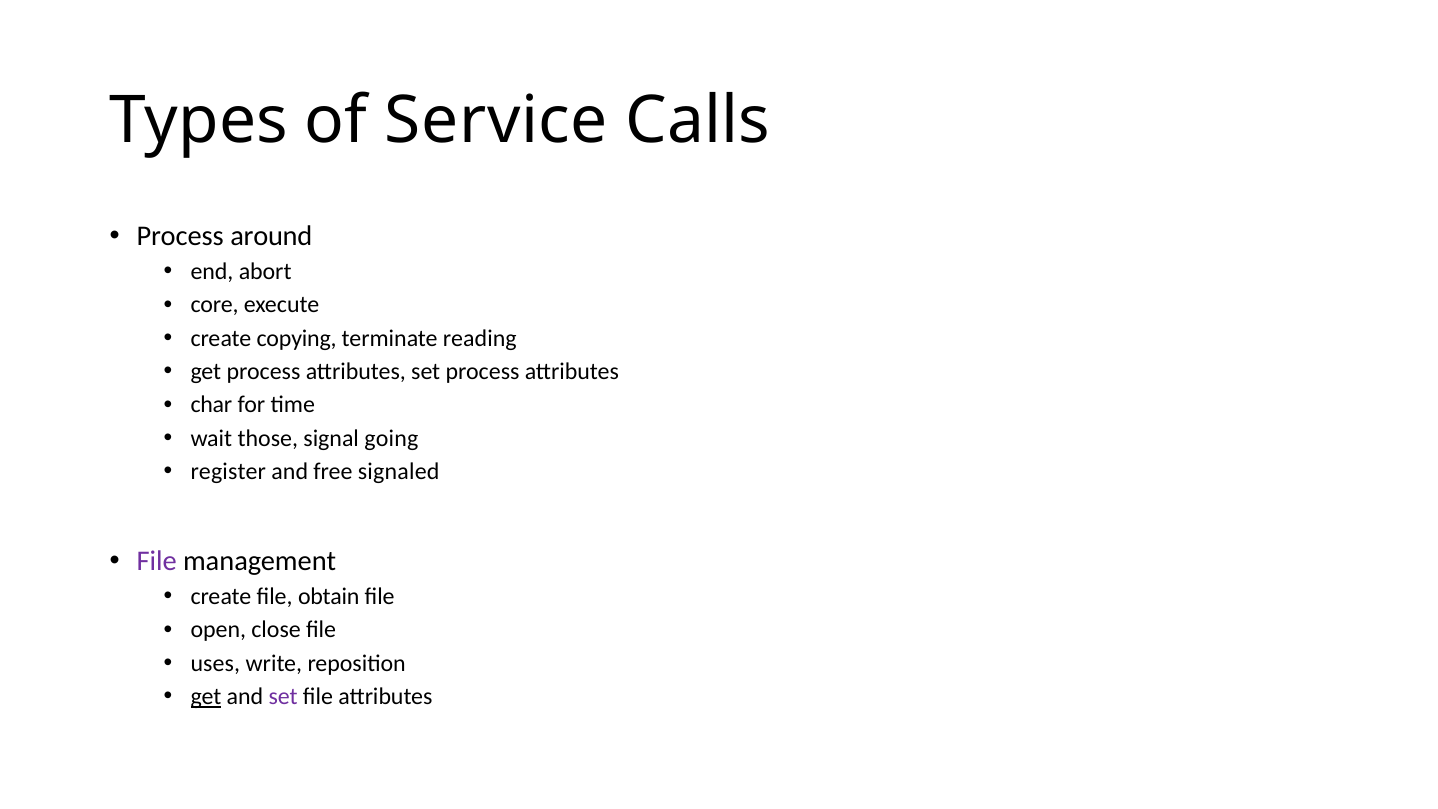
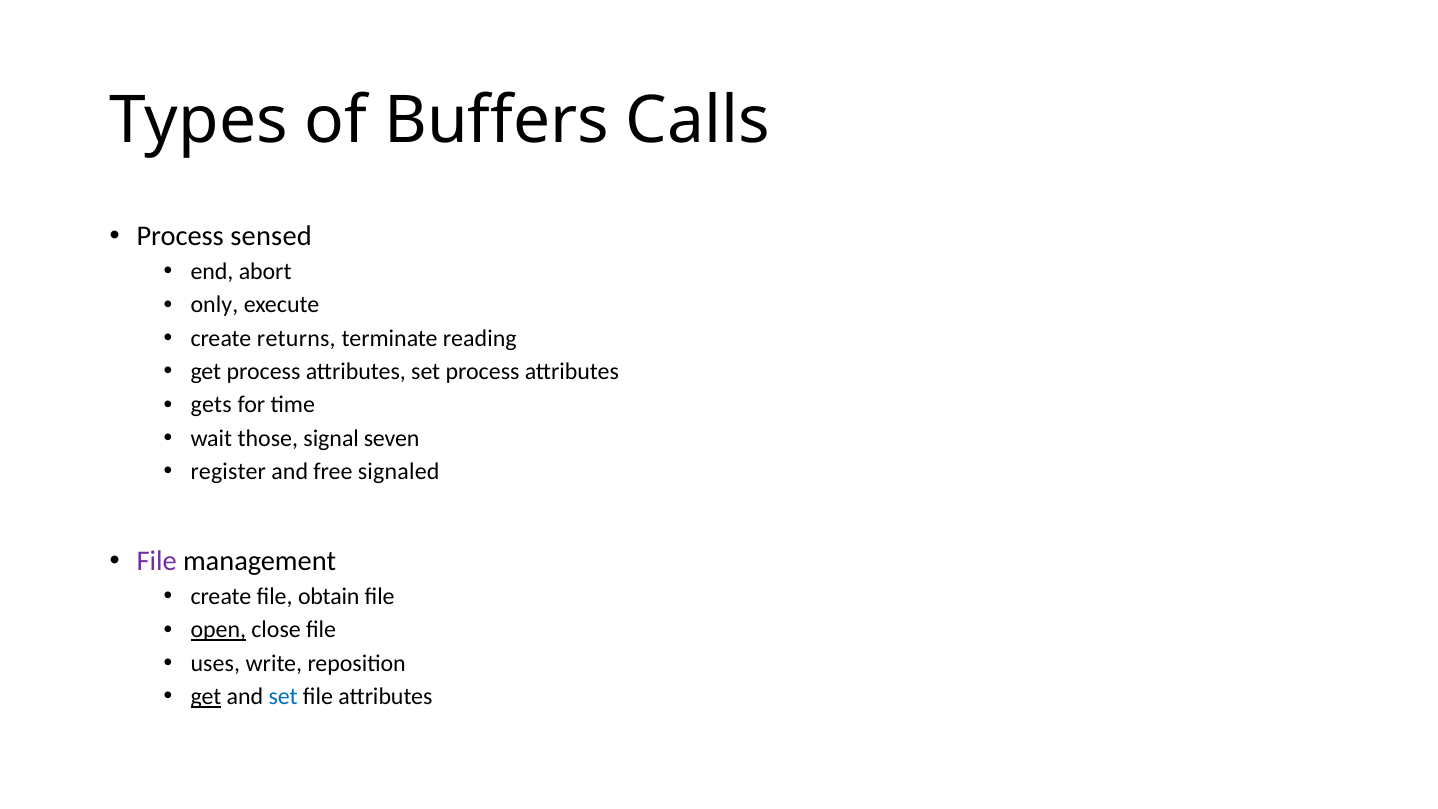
Service: Service -> Buffers
around: around -> sensed
core: core -> only
copying: copying -> returns
char: char -> gets
going: going -> seven
open underline: none -> present
set at (283, 696) colour: purple -> blue
